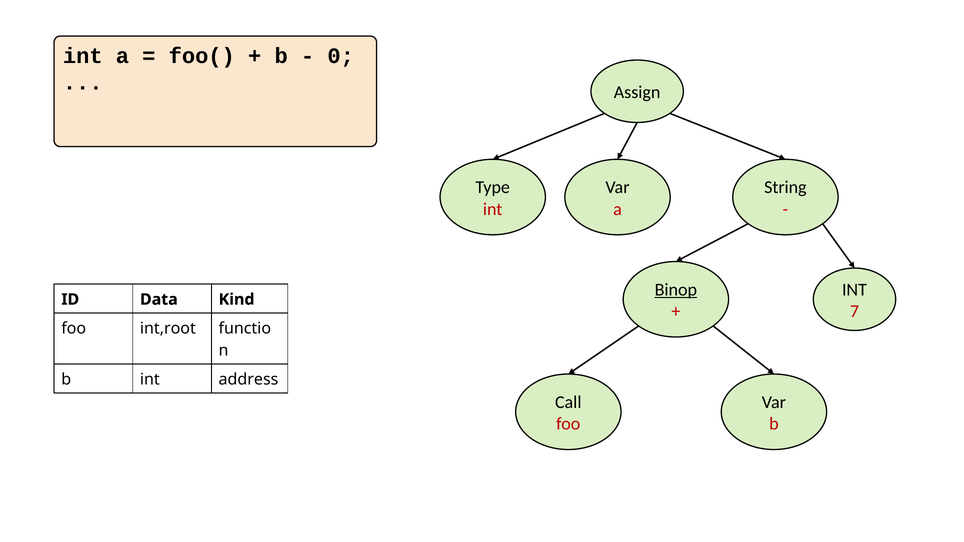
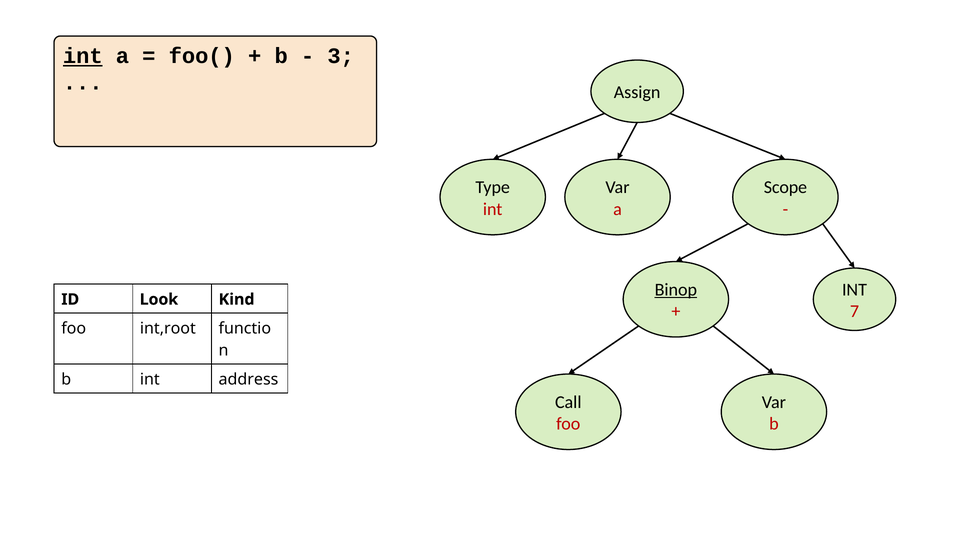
int at (83, 56) underline: none -> present
0: 0 -> 3
String: String -> Scope
Data: Data -> Look
